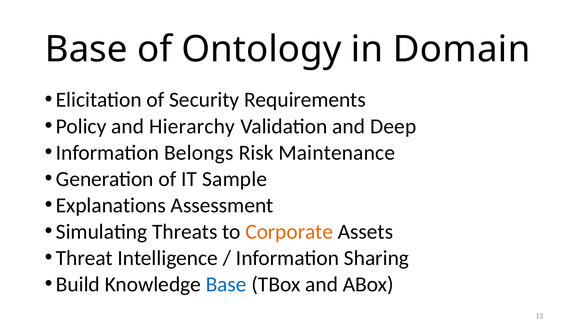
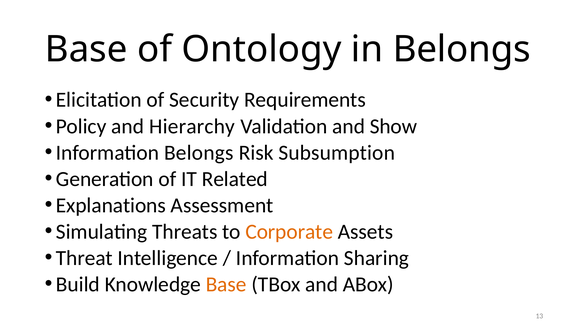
in Domain: Domain -> Belongs
Deep: Deep -> Show
Maintenance: Maintenance -> Subsumption
Sample: Sample -> Related
Base at (226, 284) colour: blue -> orange
